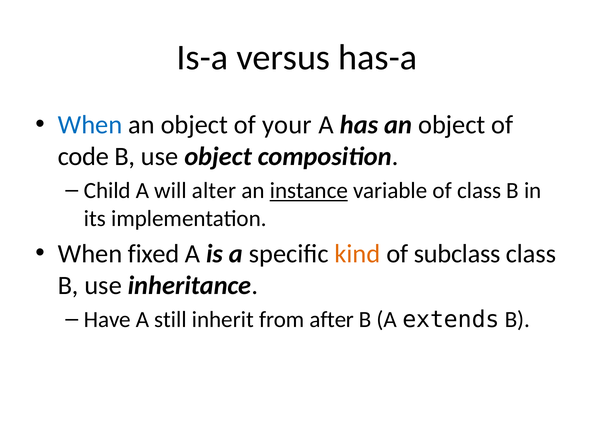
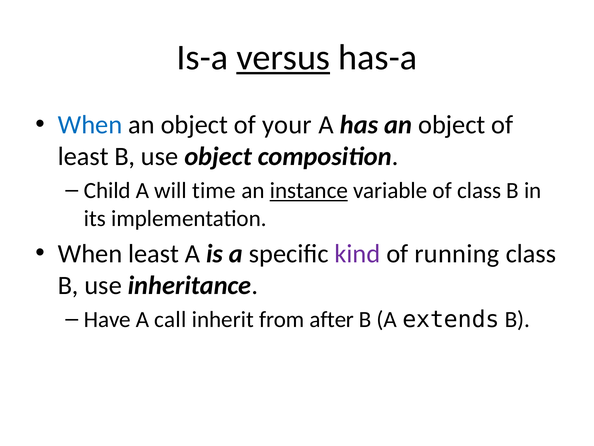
versus underline: none -> present
code at (83, 156): code -> least
alter: alter -> time
When fixed: fixed -> least
kind colour: orange -> purple
subclass: subclass -> running
still: still -> call
